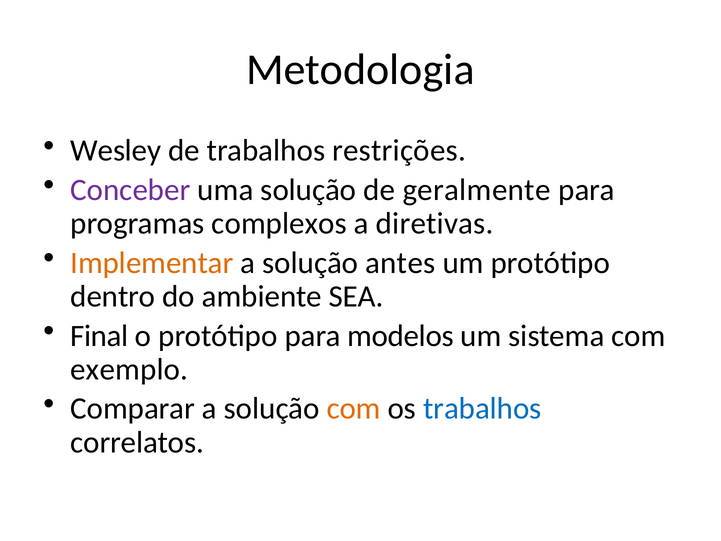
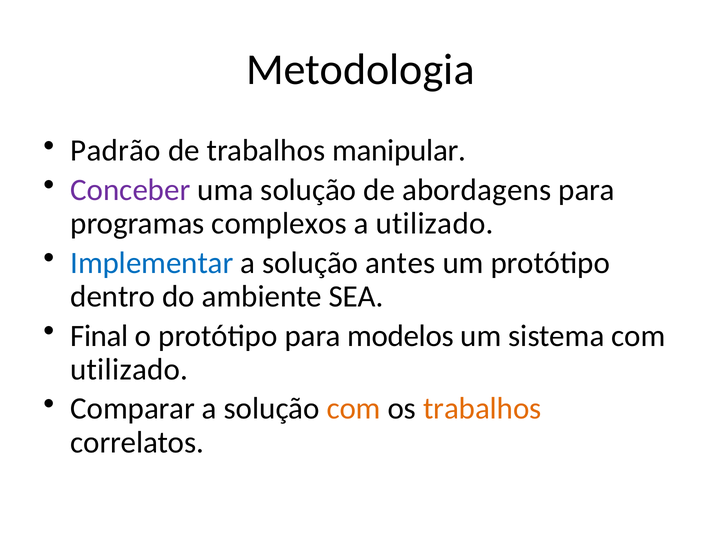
Wesley: Wesley -> Padrão
restrições: restrições -> manipular
geralmente: geralmente -> abordagens
a diretivas: diretivas -> utilizado
Implementar colour: orange -> blue
exemplo at (129, 369): exemplo -> utilizado
trabalhos at (482, 408) colour: blue -> orange
